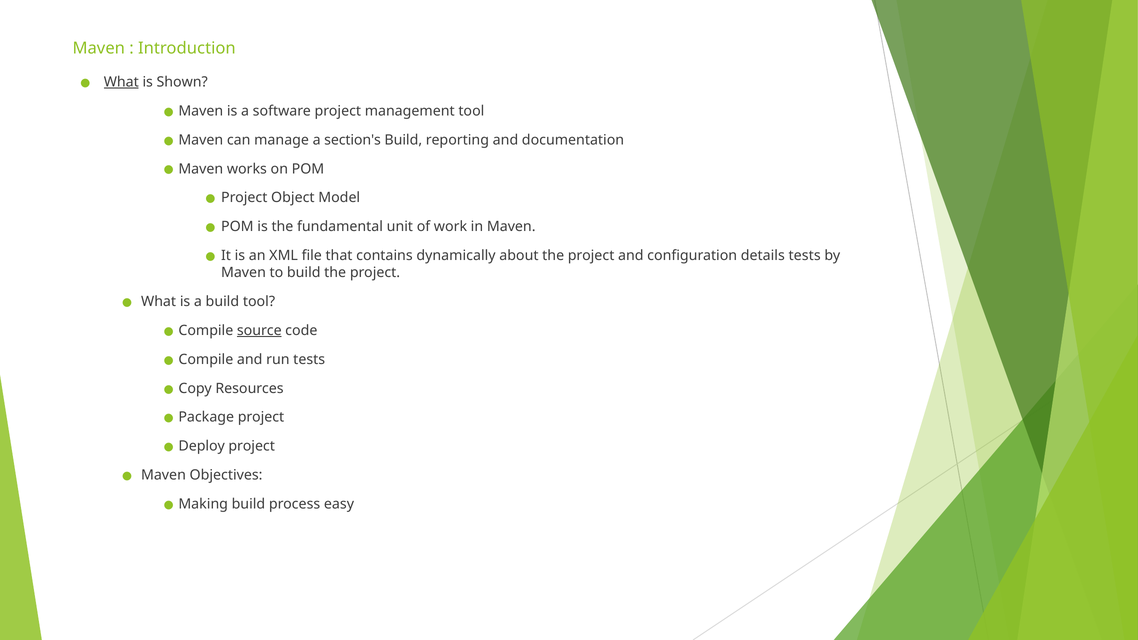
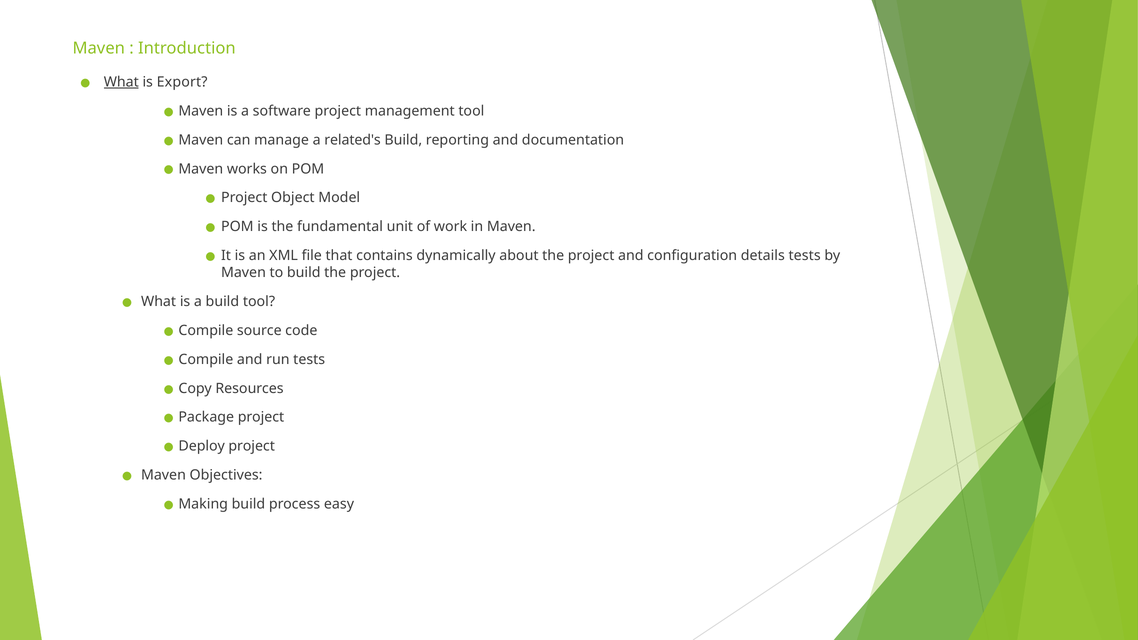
Shown: Shown -> Export
section's: section's -> related's
source underline: present -> none
